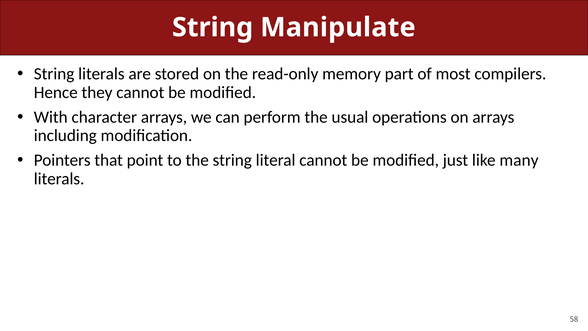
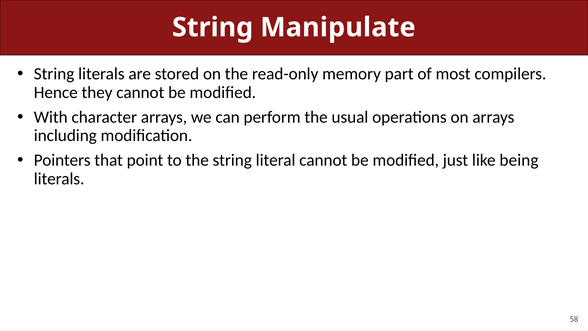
many: many -> being
